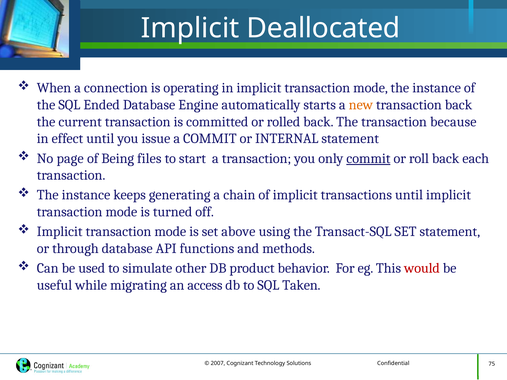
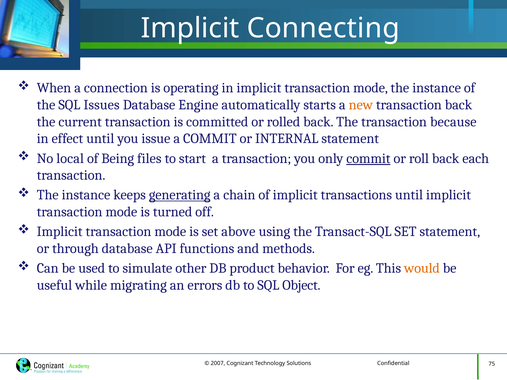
Deallocated: Deallocated -> Connecting
Ended: Ended -> Issues
page: page -> local
generating underline: none -> present
would colour: red -> orange
access: access -> errors
Taken: Taken -> Object
